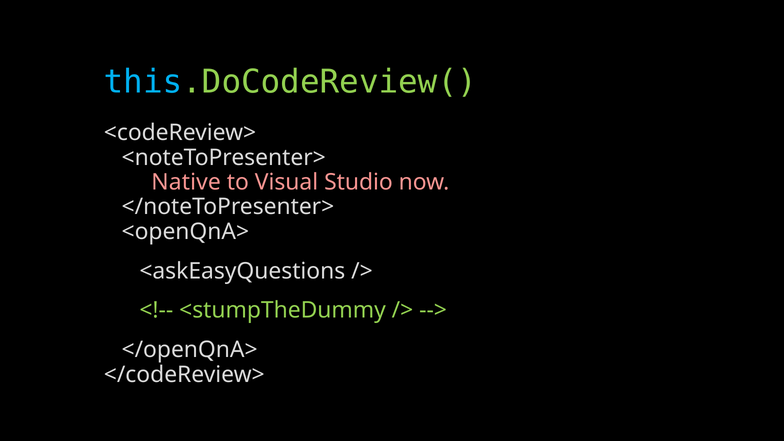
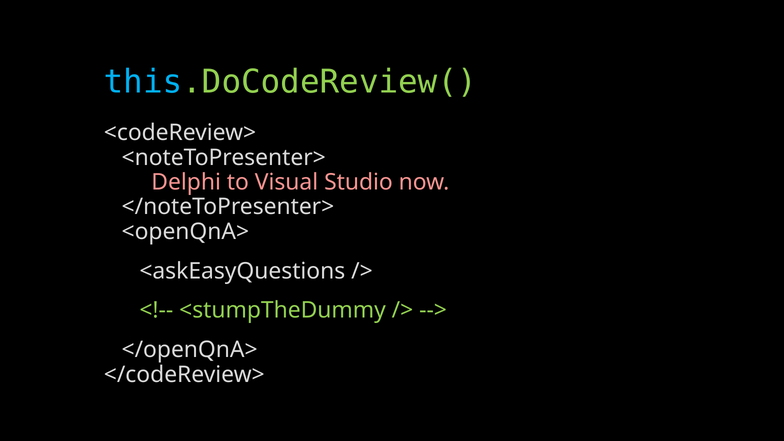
Native: Native -> Delphi
